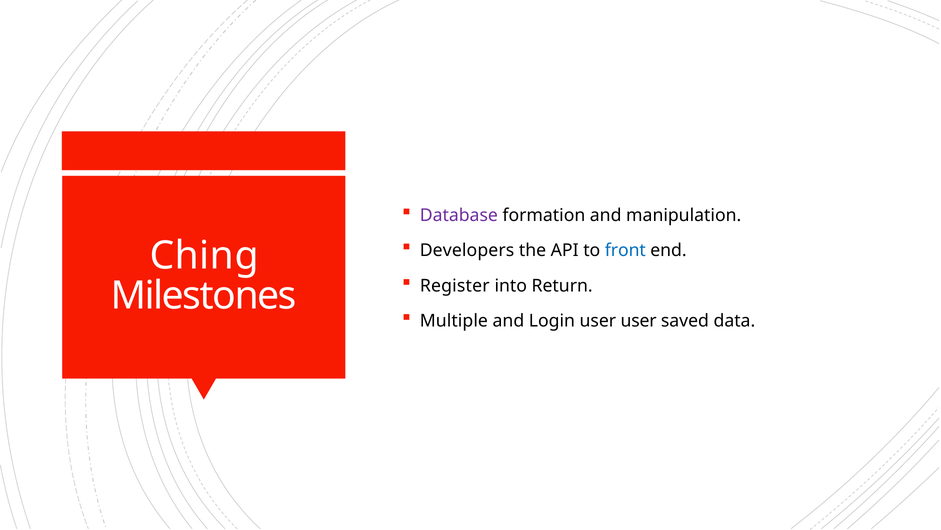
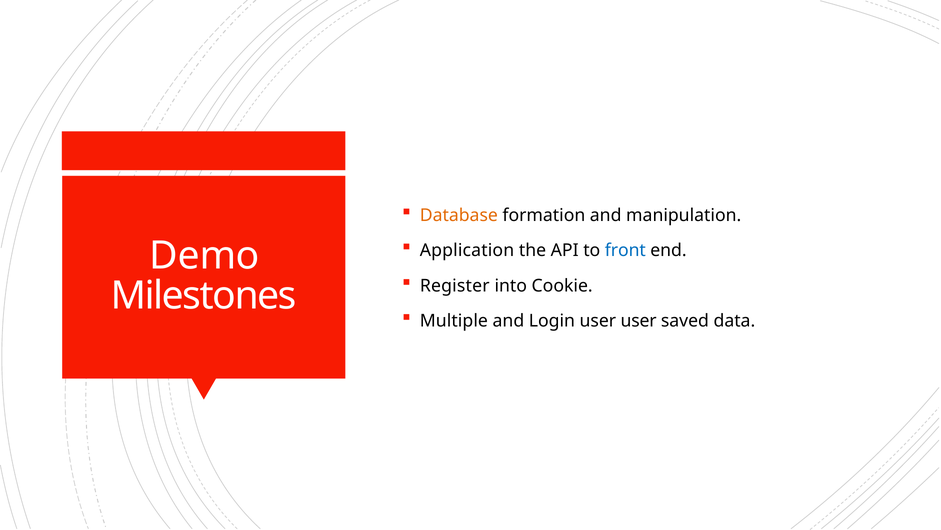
Database colour: purple -> orange
Developers: Developers -> Application
Ching: Ching -> Demo
Return: Return -> Cookie
